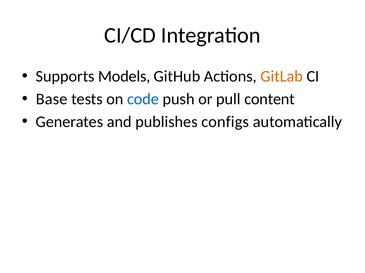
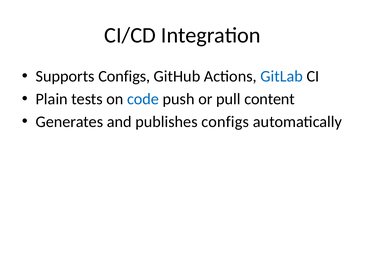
Supports Models: Models -> Configs
GitLab colour: orange -> blue
Base: Base -> Plain
